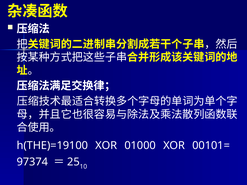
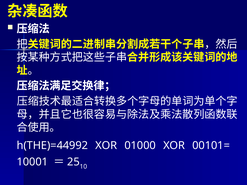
h(THE)=19100: h(THE)=19100 -> h(THE)=44992
97374: 97374 -> 10001
